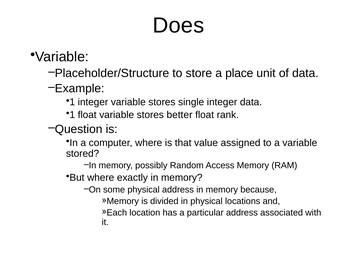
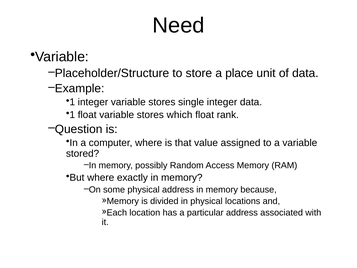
Does: Does -> Need
better: better -> which
